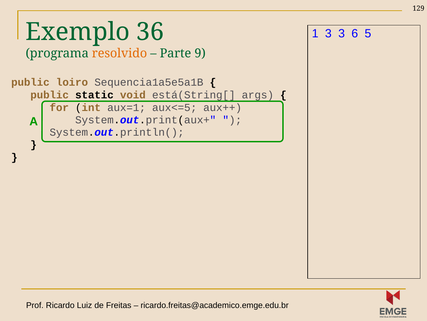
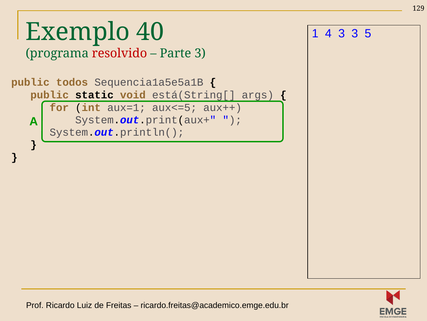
36: 36 -> 40
1 3: 3 -> 4
3 6: 6 -> 3
resolvido colour: orange -> red
Parte 9: 9 -> 3
loiro: loiro -> todos
